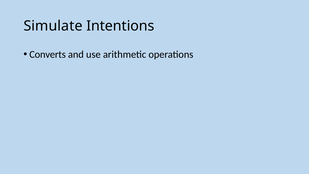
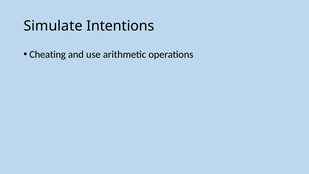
Converts: Converts -> Cheating
